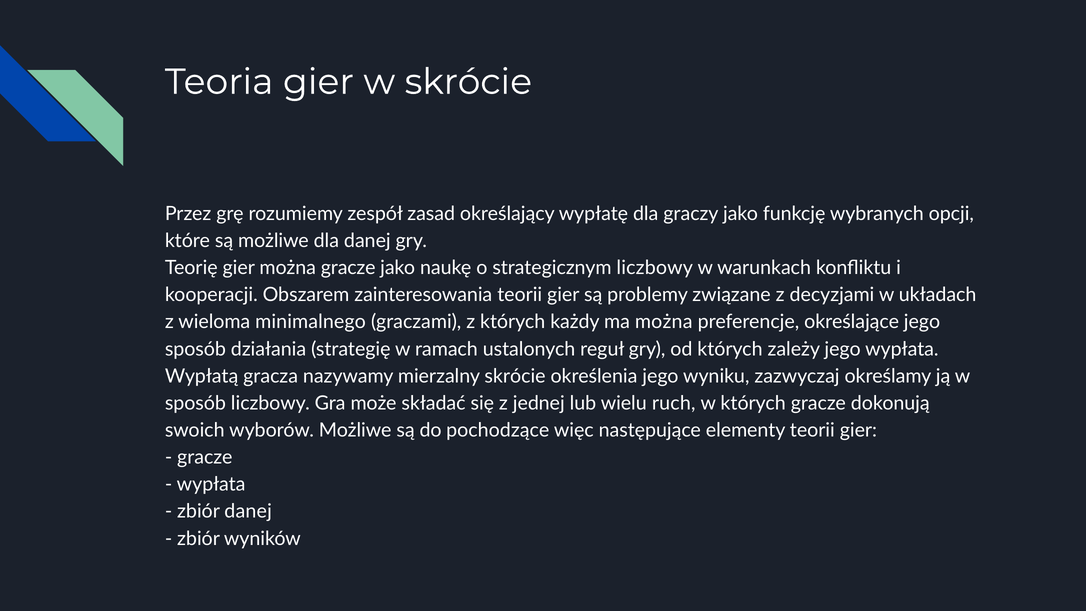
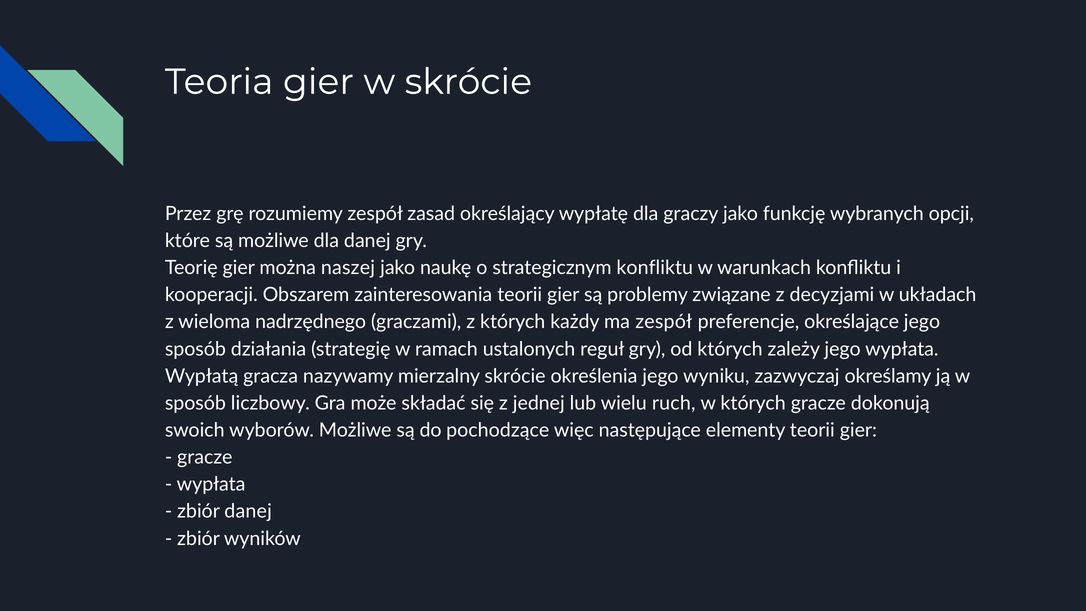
można gracze: gracze -> naszej
strategicznym liczbowy: liczbowy -> konfliktu
minimalnego: minimalnego -> nadrzędnego
ma można: można -> zespół
